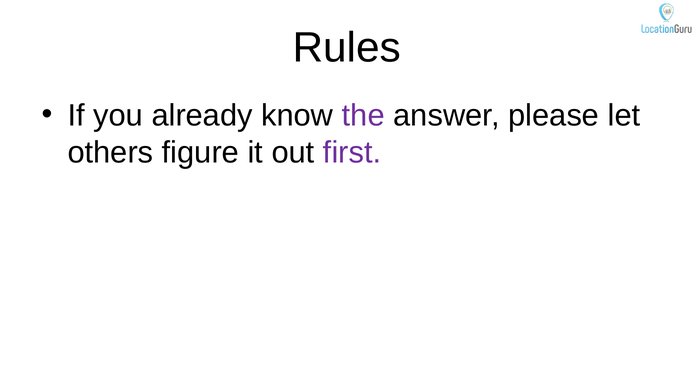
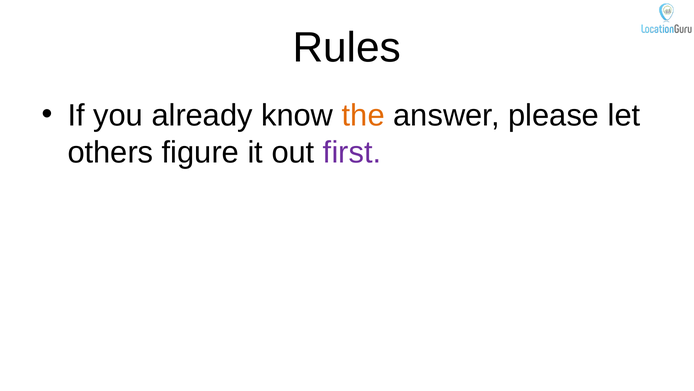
the colour: purple -> orange
